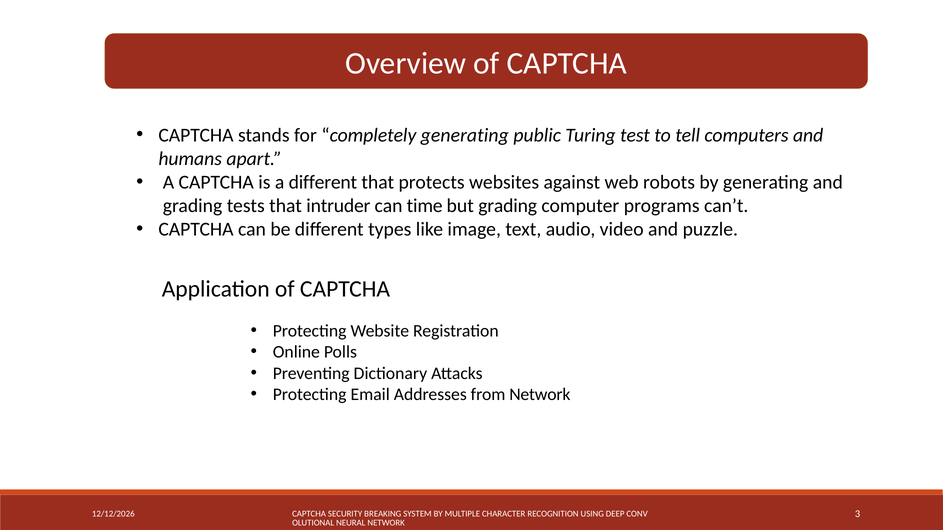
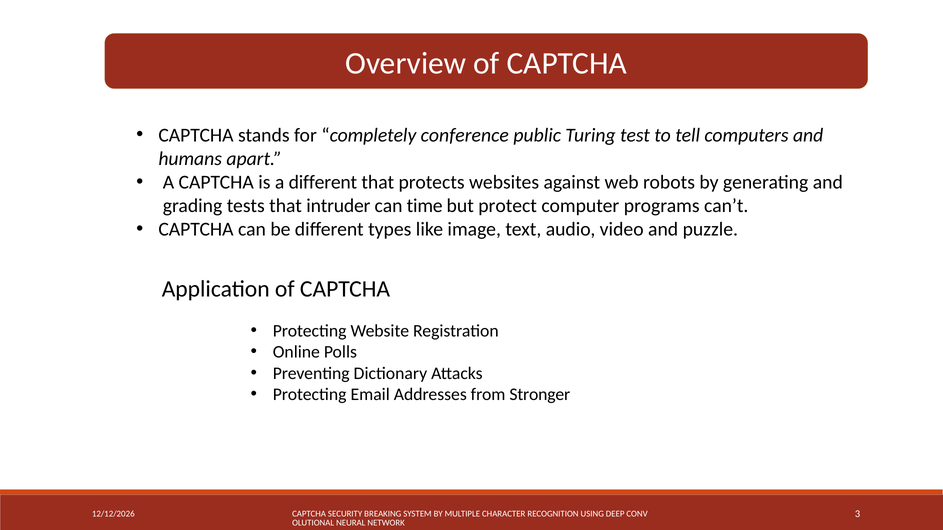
completely generating: generating -> conference
but grading: grading -> protect
from Network: Network -> Stronger
